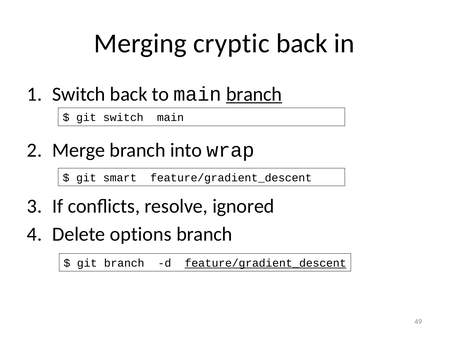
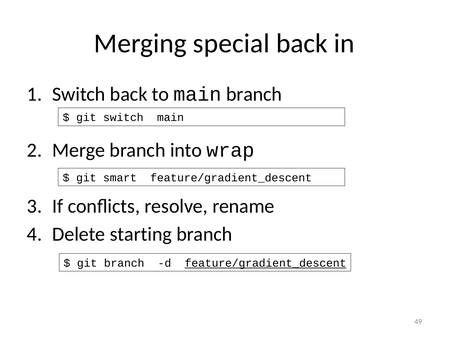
cryptic: cryptic -> special
branch at (254, 94) underline: present -> none
ignored: ignored -> rename
options: options -> starting
